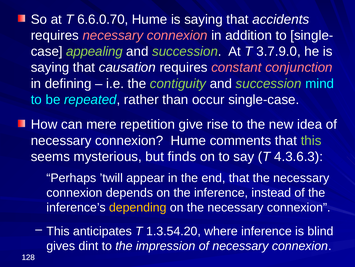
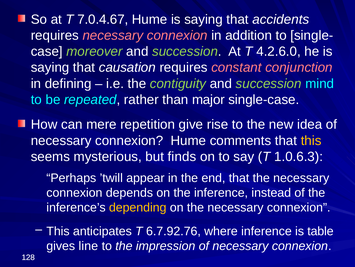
6.6.0.70: 6.6.0.70 -> 7.0.4.67
appealing: appealing -> moreover
3.7.9.0: 3.7.9.0 -> 4.2.6.0
occur: occur -> major
this at (311, 140) colour: light green -> yellow
4.3.6.3: 4.3.6.3 -> 1.0.6.3
1.3.54.20: 1.3.54.20 -> 6.7.92.76
blind: blind -> table
dint: dint -> line
